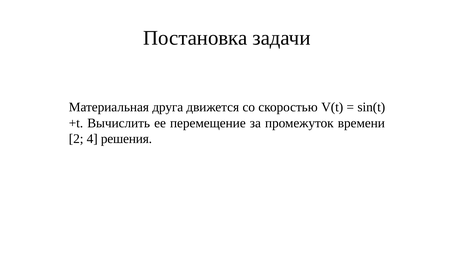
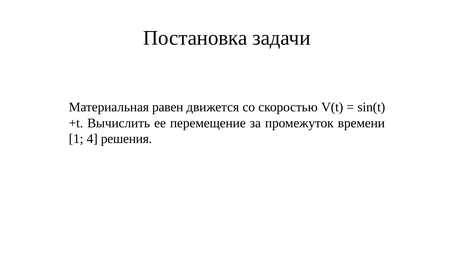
друга: друга -> равен
2: 2 -> 1
